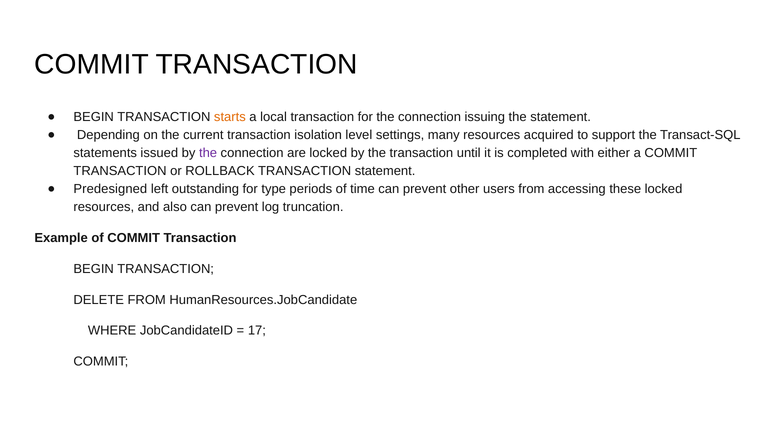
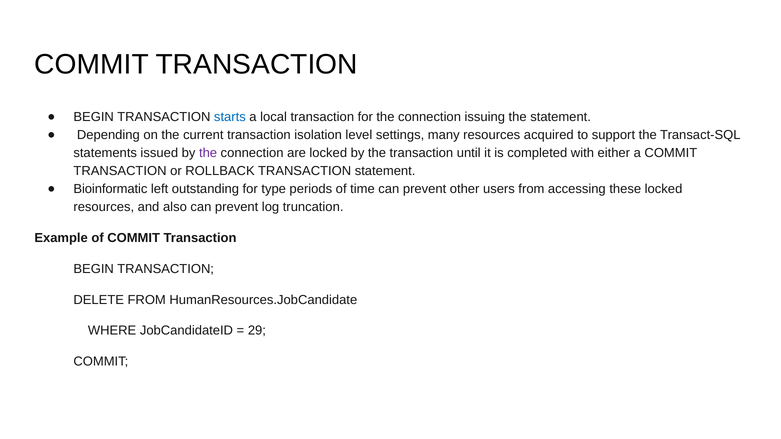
starts colour: orange -> blue
Predesigned: Predesigned -> Bioinformatic
17: 17 -> 29
